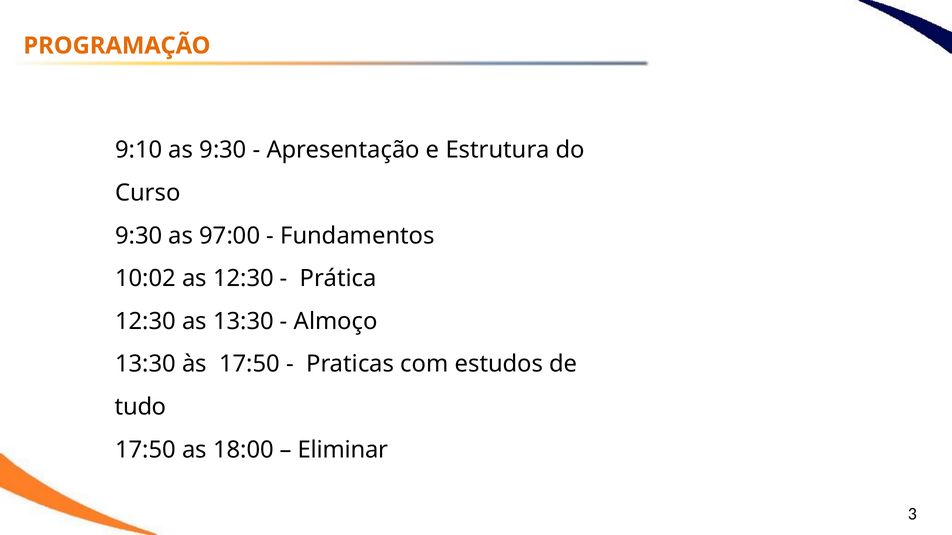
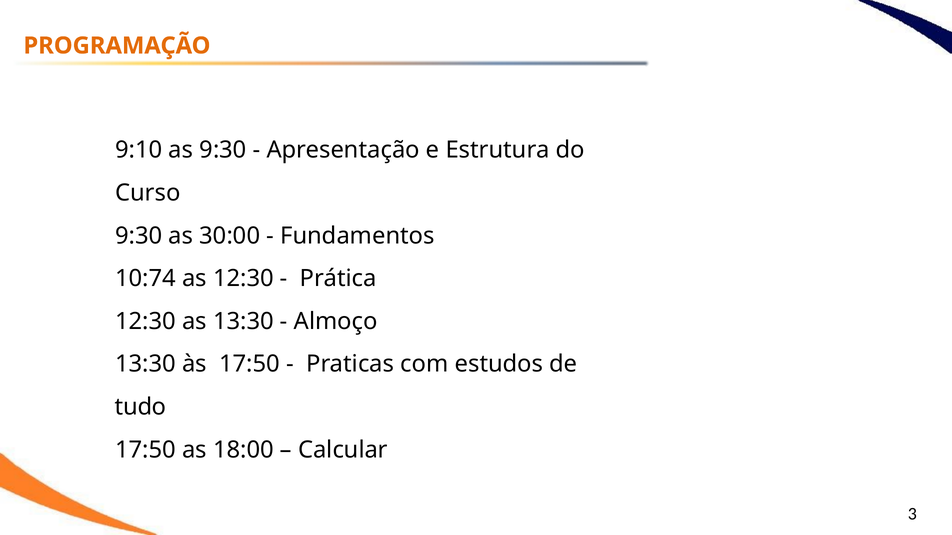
97:00: 97:00 -> 30:00
10:02: 10:02 -> 10:74
Eliminar: Eliminar -> Calcular
